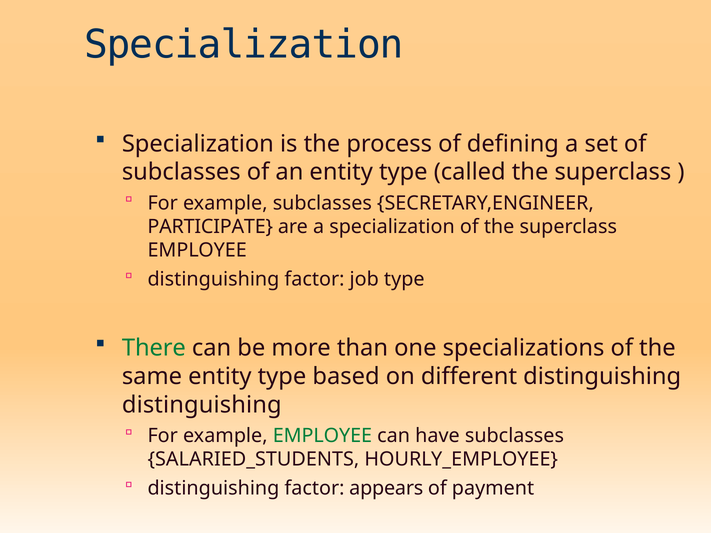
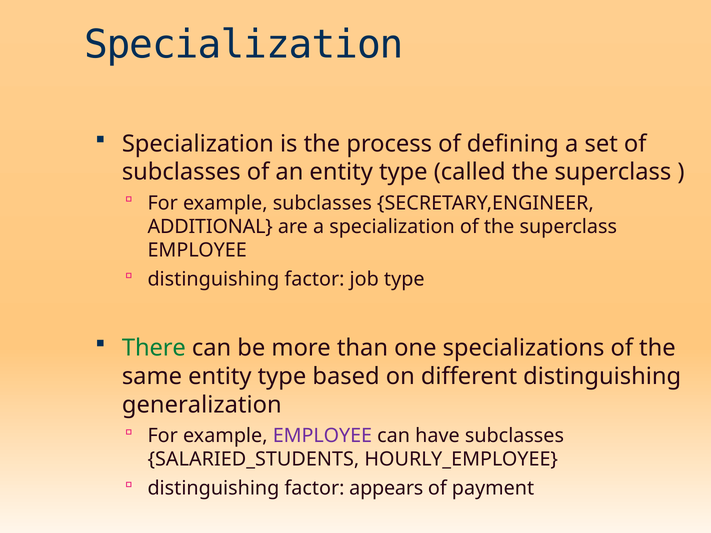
PARTICIPATE: PARTICIPATE -> ADDITIONAL
distinguishing at (202, 405): distinguishing -> generalization
EMPLOYEE at (322, 436) colour: green -> purple
